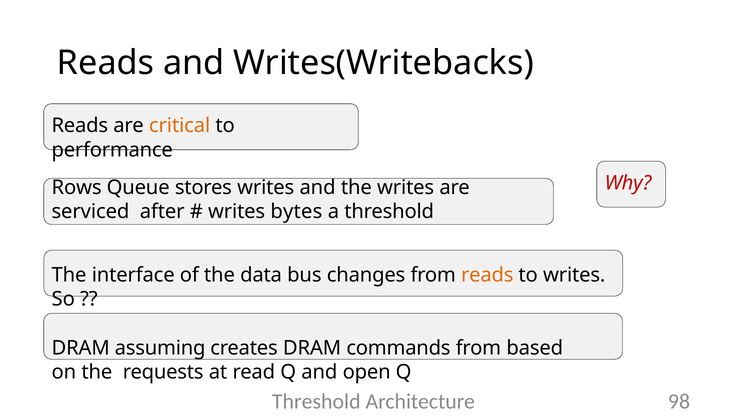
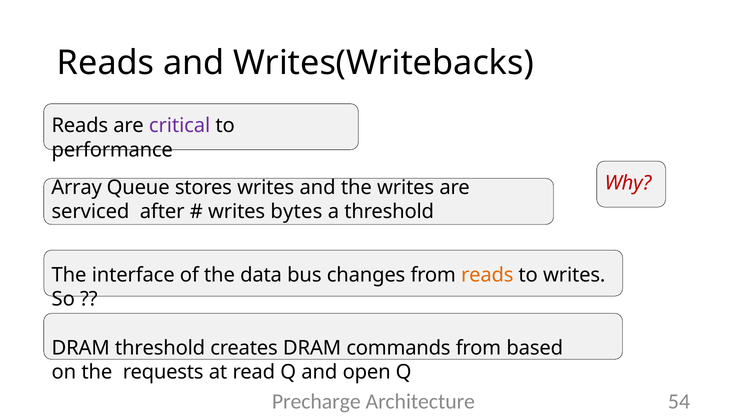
critical colour: orange -> purple
Rows: Rows -> Array
DRAM assuming: assuming -> threshold
Threshold at (316, 402): Threshold -> Precharge
98: 98 -> 54
